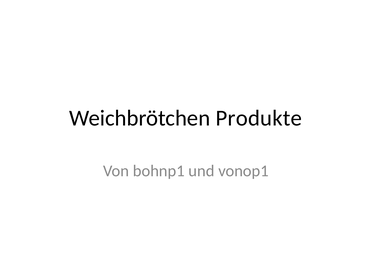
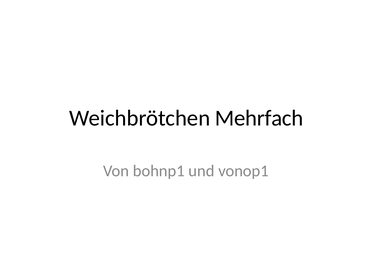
Produkte: Produkte -> Mehrfach
